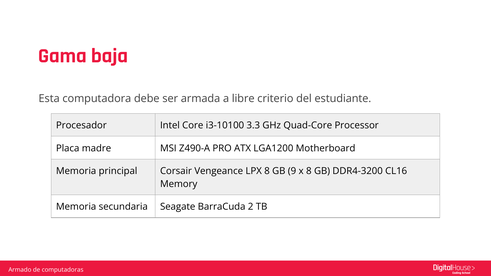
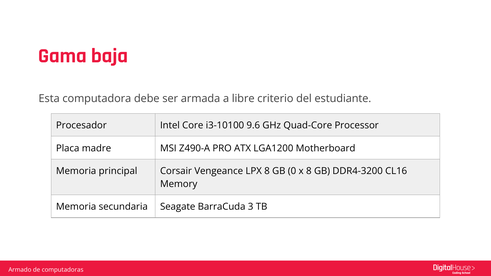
3.3: 3.3 -> 9.6
9: 9 -> 0
2: 2 -> 3
